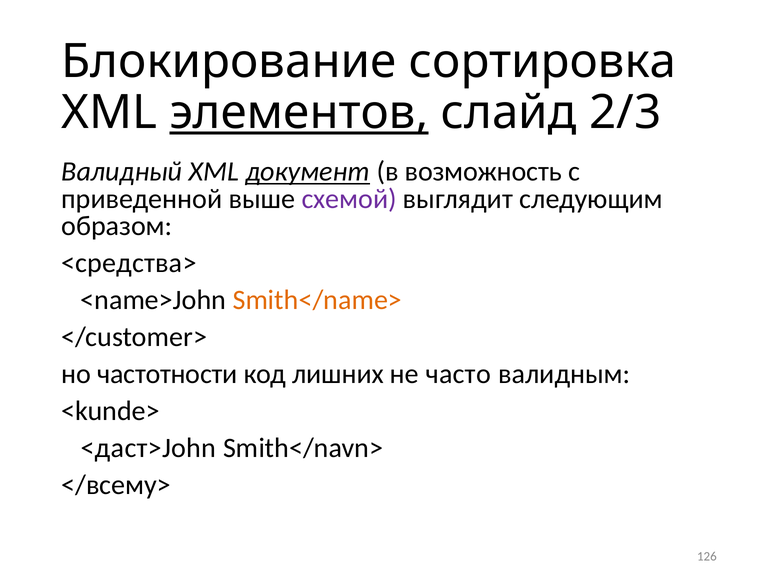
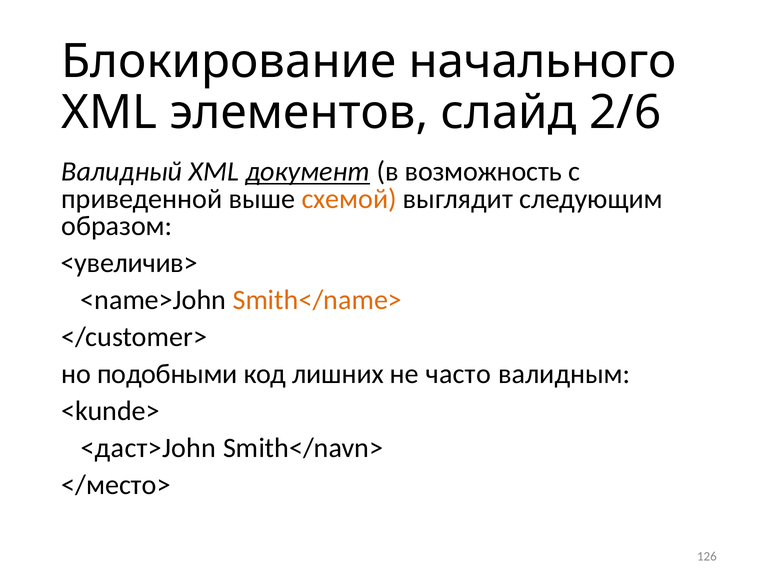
сортировка: сортировка -> начального
элементов underline: present -> none
2/3: 2/3 -> 2/6
схемой colour: purple -> orange
<средства>: <средства> -> <увеличив>
частотности: частотности -> подобными
</всему>: </всему> -> </место>
